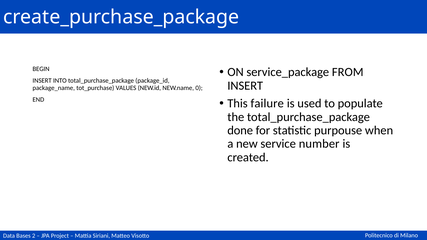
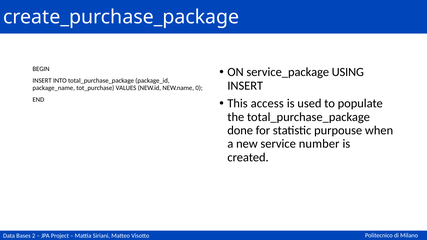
FROM: FROM -> USING
failure: failure -> access
